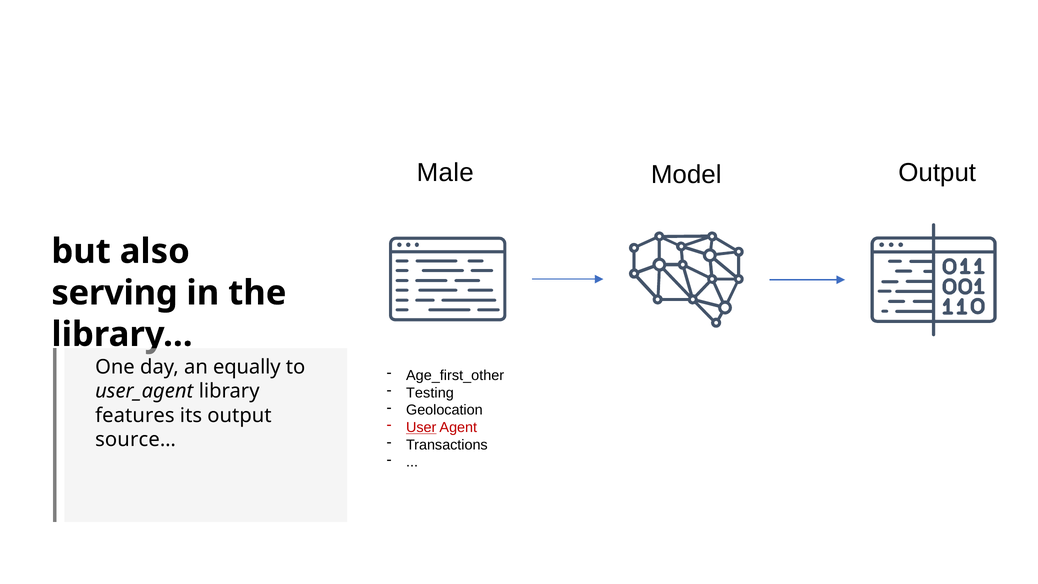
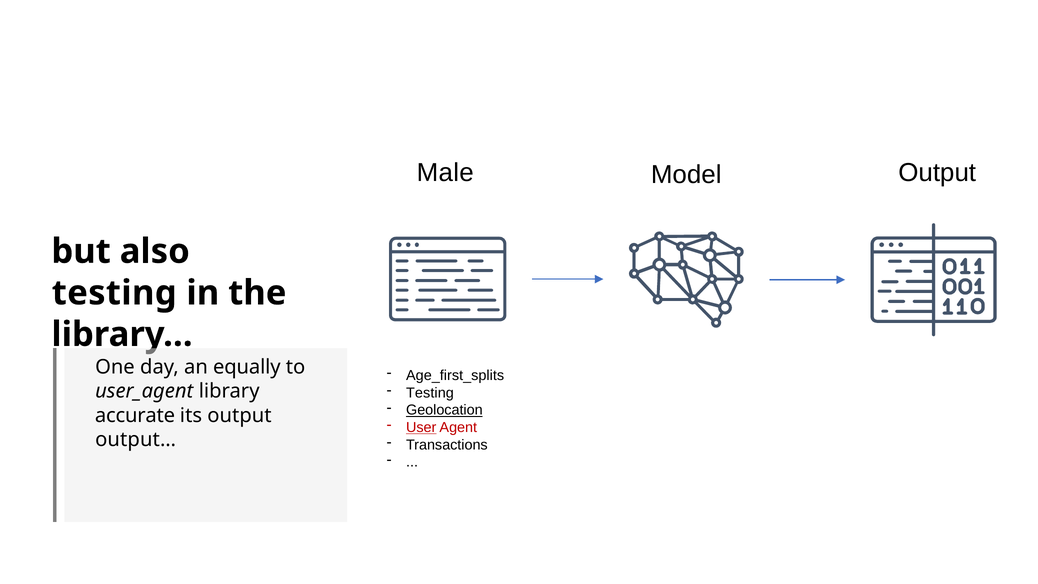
serving at (115, 293): serving -> testing
Age_first_other: Age_first_other -> Age_first_splits
Geolocation underline: none -> present
features: features -> accurate
source…: source… -> output…
